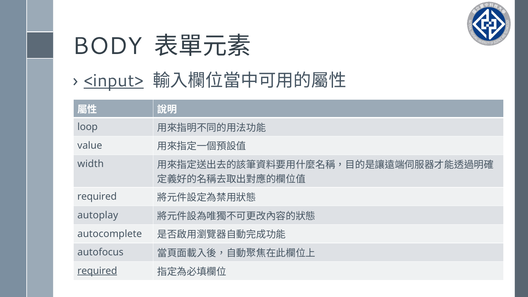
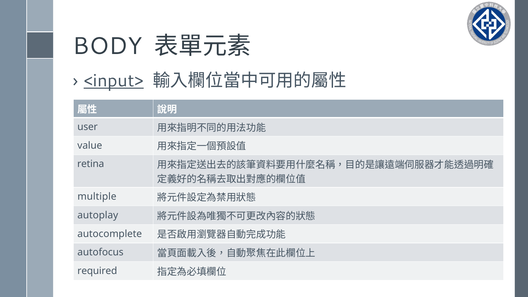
loop: loop -> user
width: width -> retina
required at (97, 197): required -> multiple
required at (97, 271) underline: present -> none
